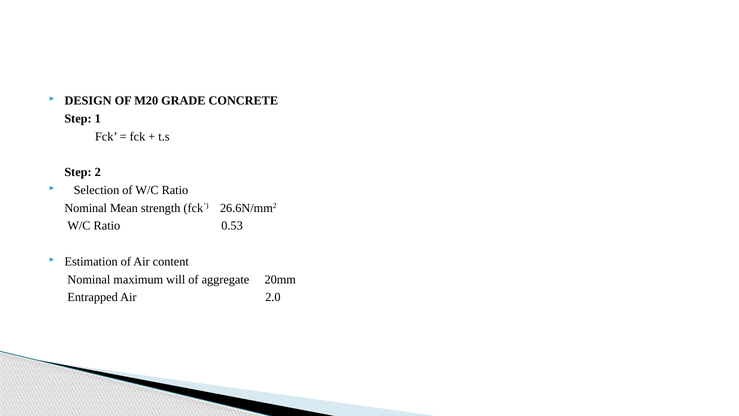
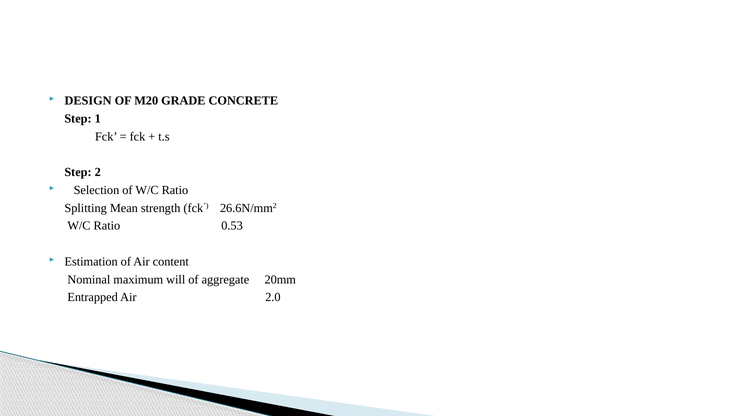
Nominal at (86, 208): Nominal -> Splitting
